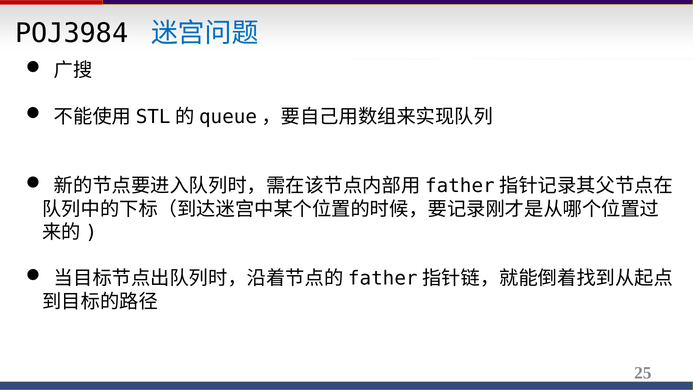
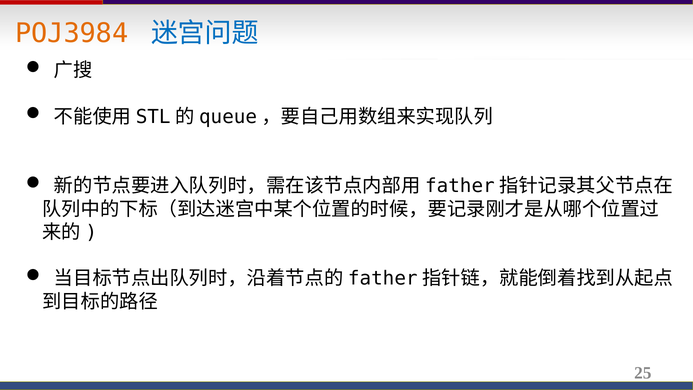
POJ3984 colour: black -> orange
